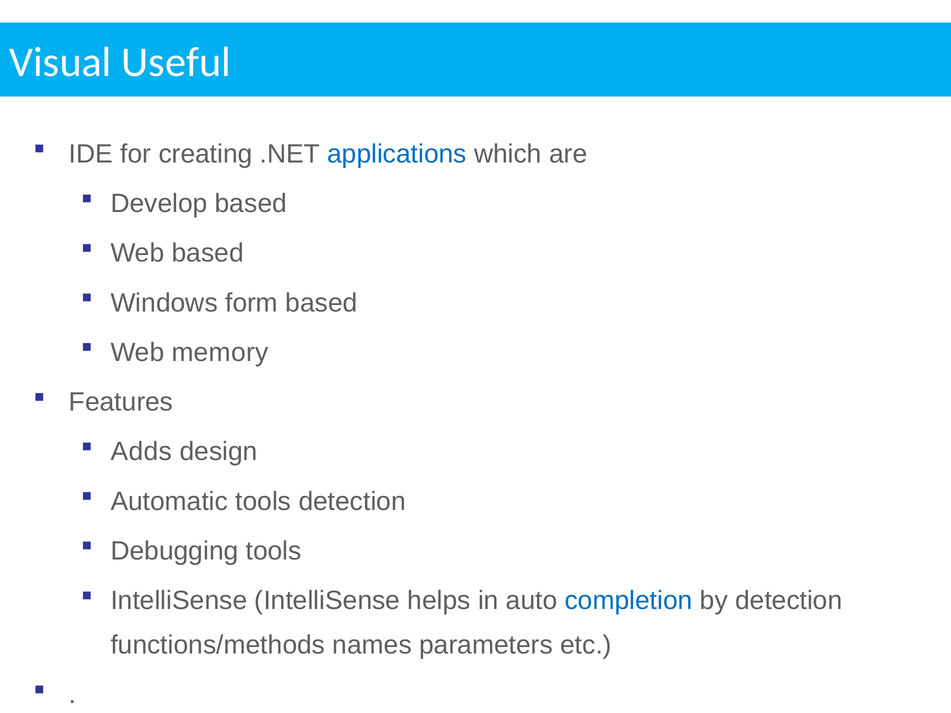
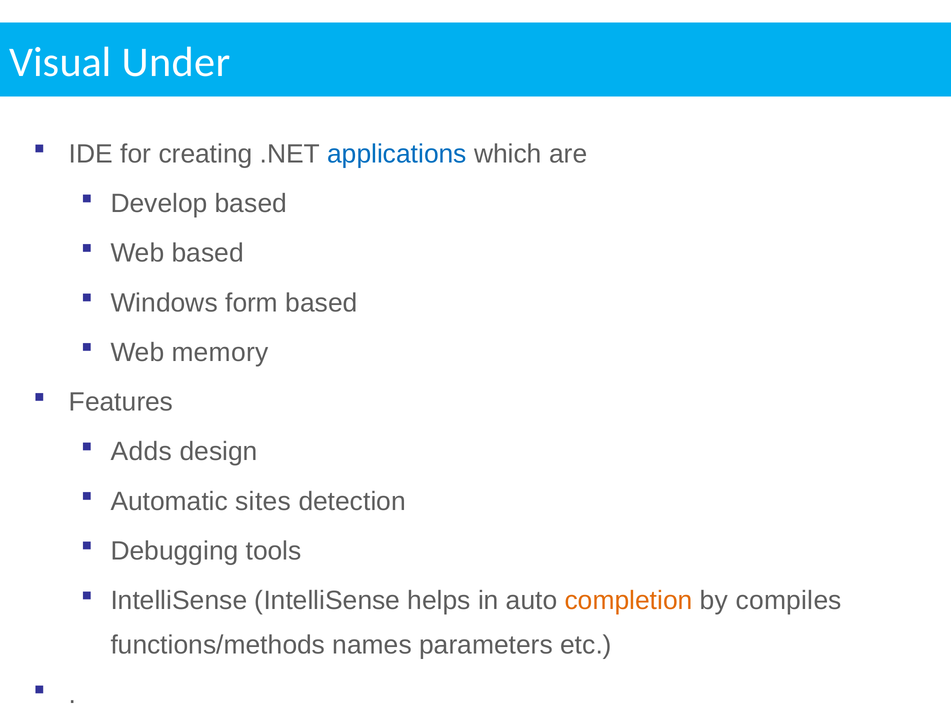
Useful: Useful -> Under
Automatic tools: tools -> sites
completion colour: blue -> orange
by detection: detection -> compiles
